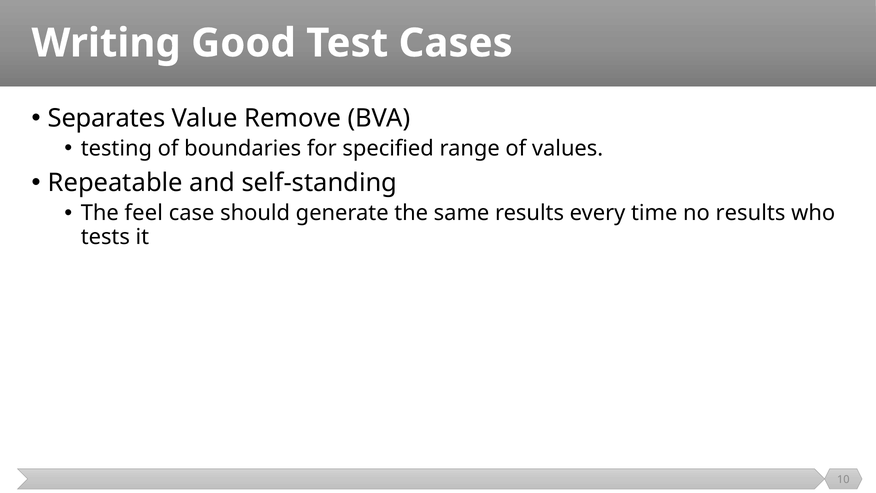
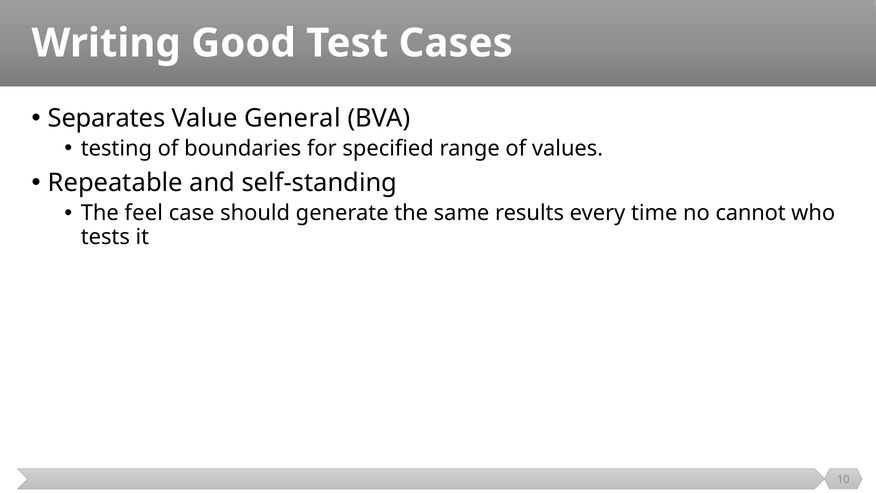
Remove: Remove -> General
no results: results -> cannot
